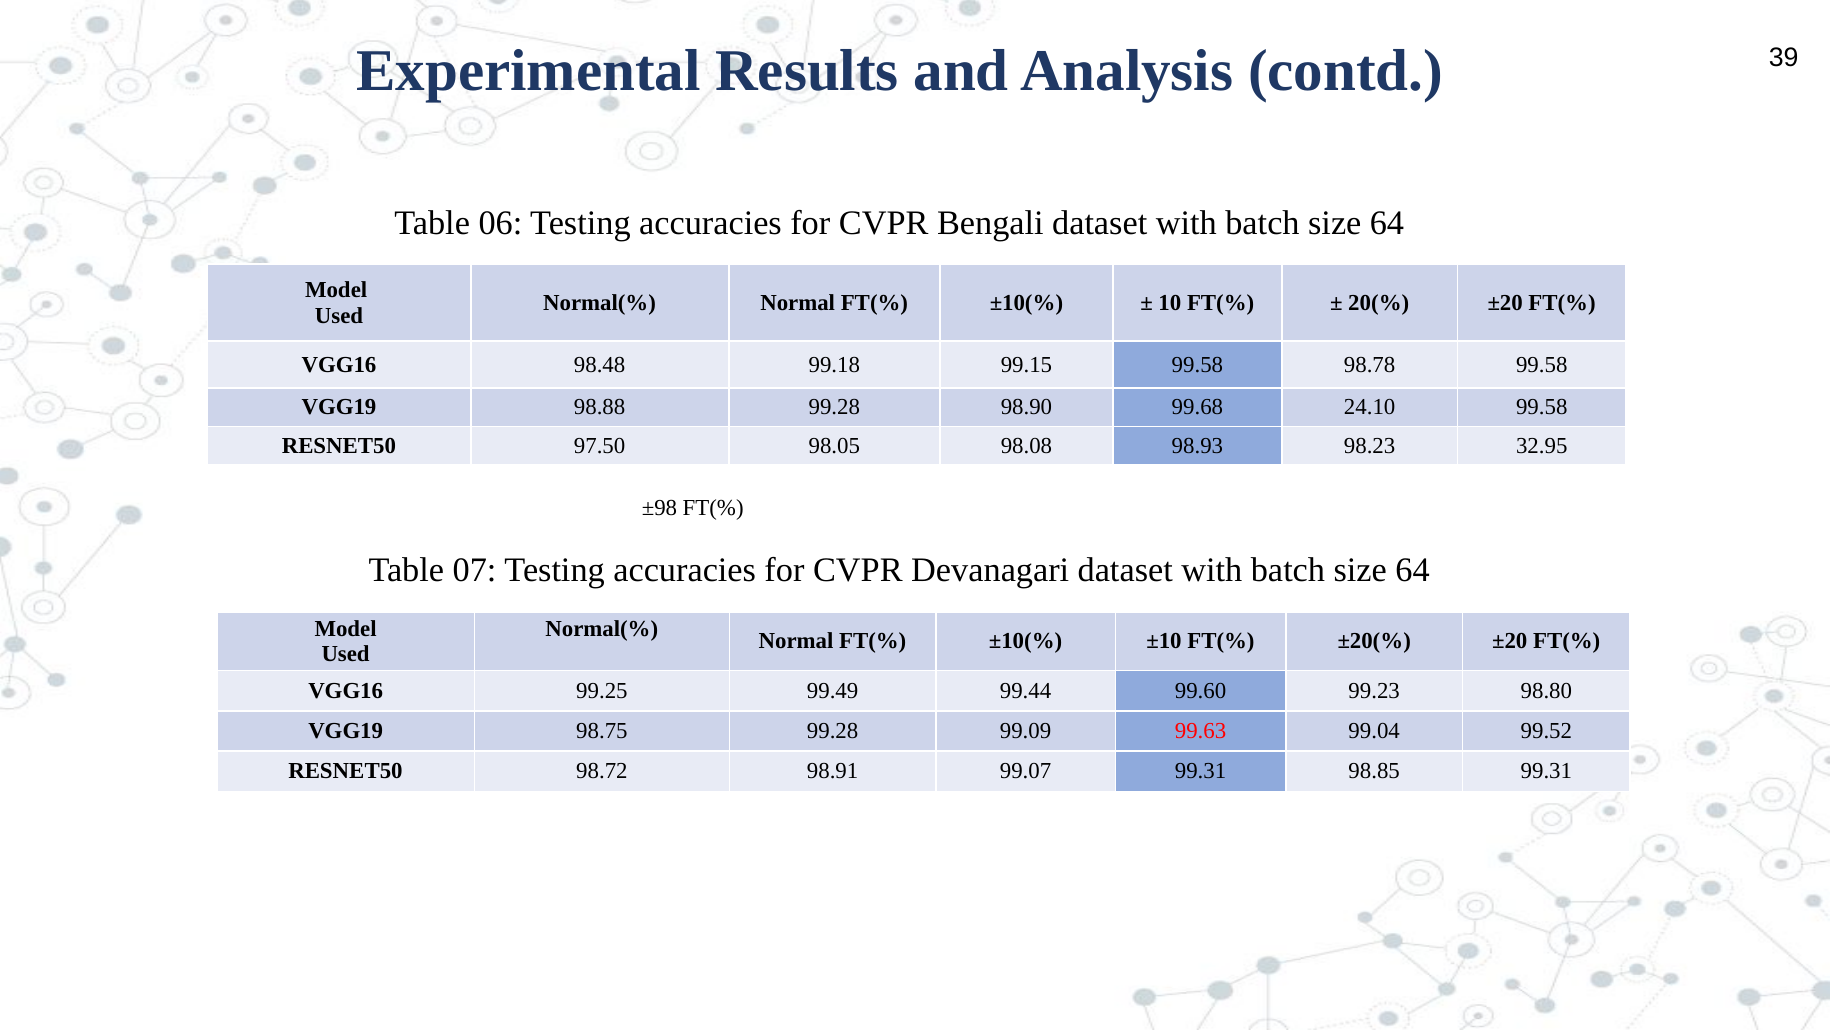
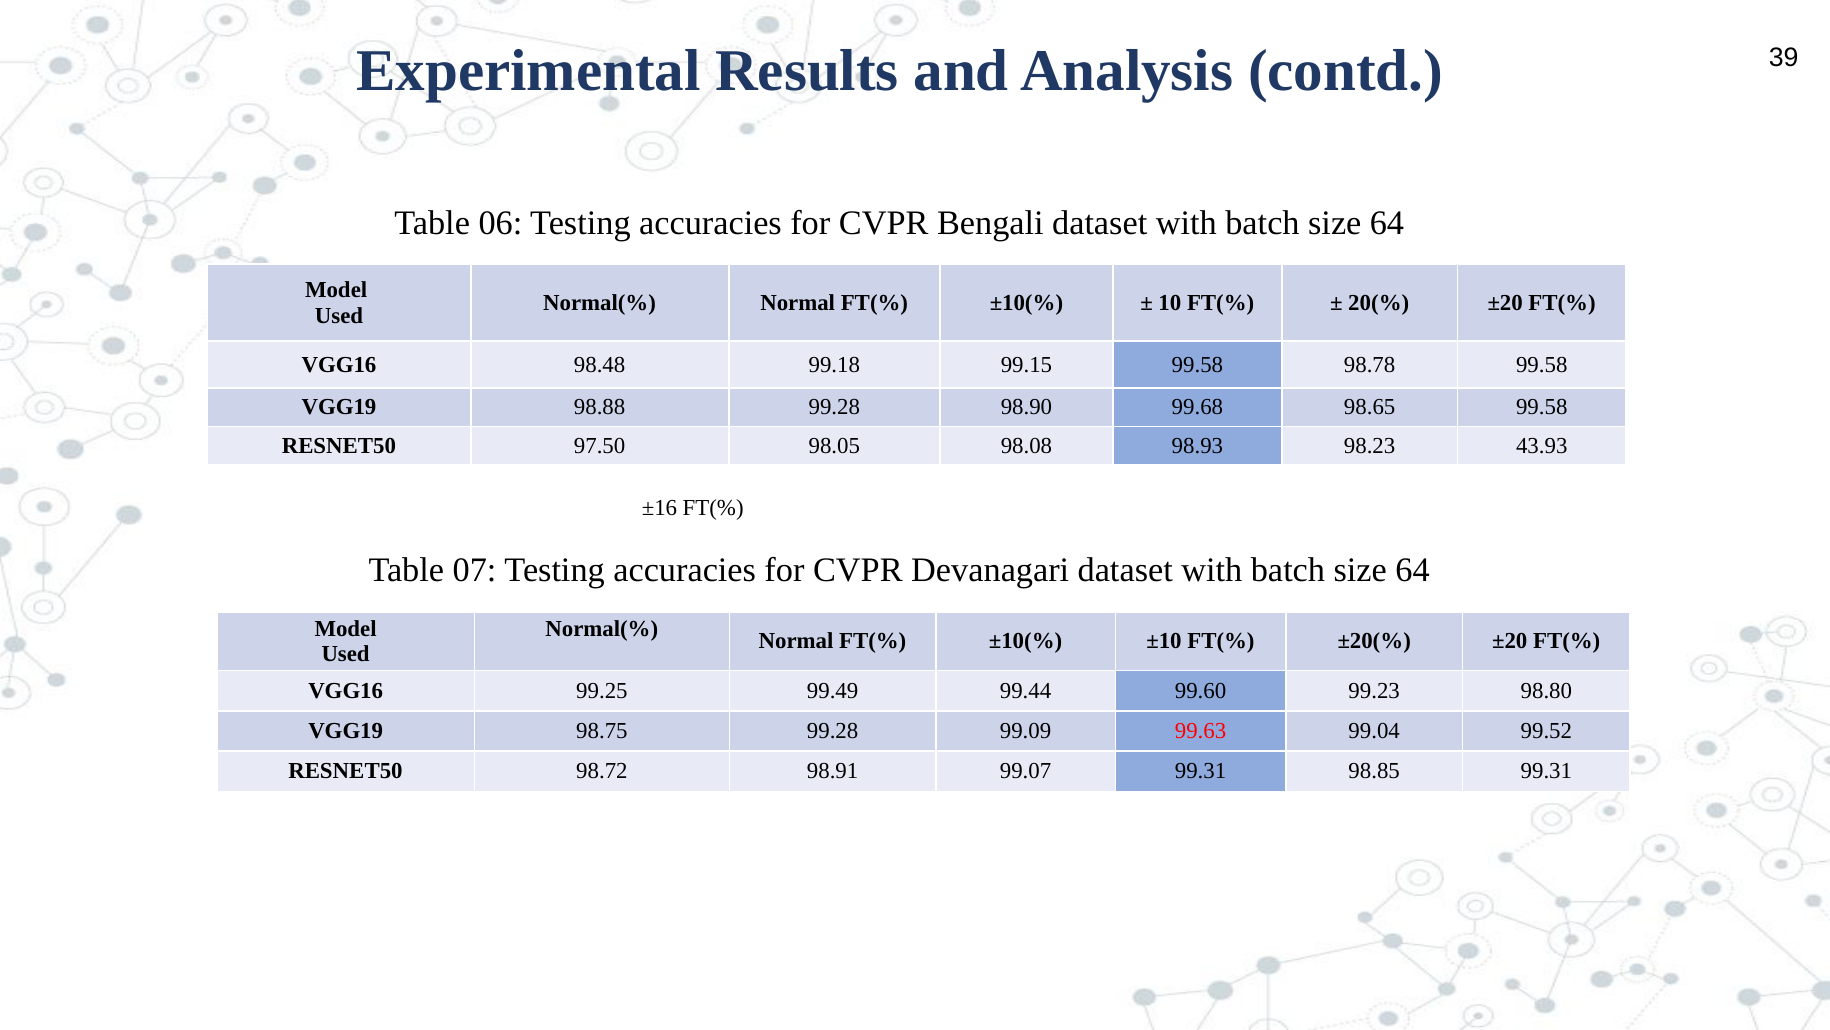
24.10: 24.10 -> 98.65
32.95: 32.95 -> 43.93
±98: ±98 -> ±16
